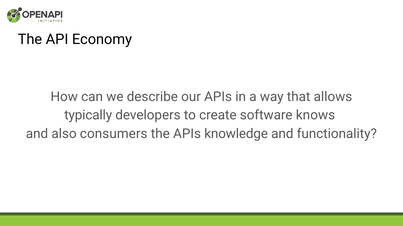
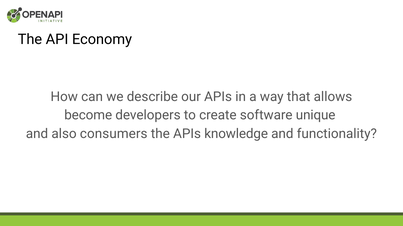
typically: typically -> become
knows: knows -> unique
